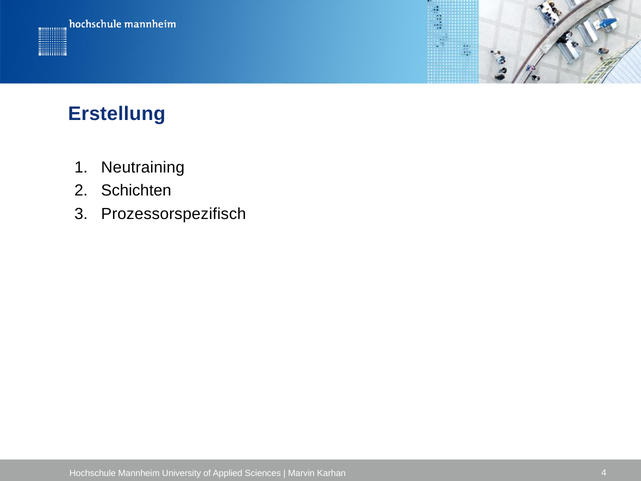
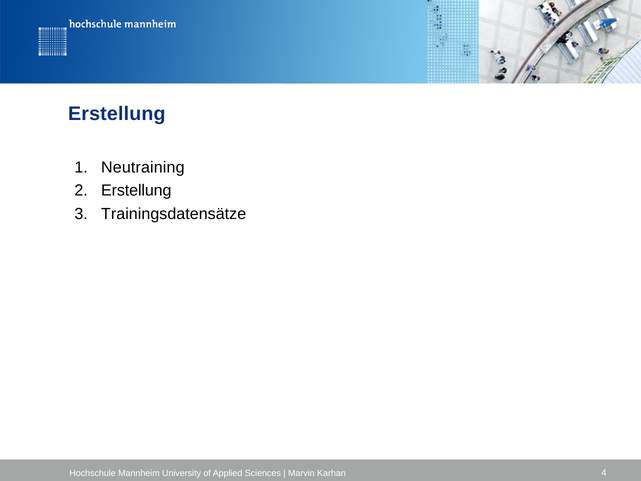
Schichten at (136, 191): Schichten -> Erstellung
Prozessorspezifisch: Prozessorspezifisch -> Trainingsdatensätze
